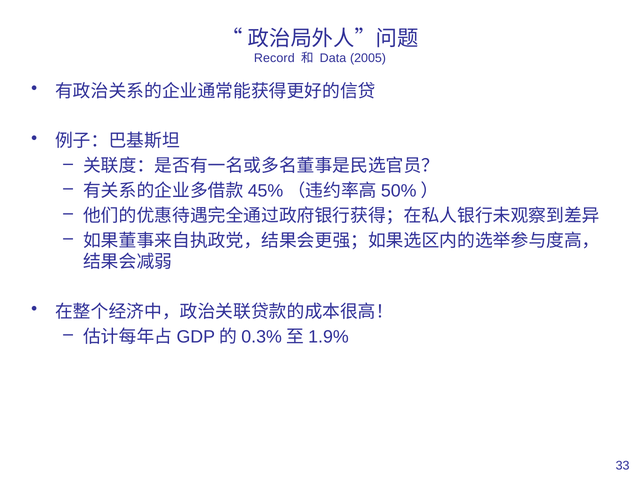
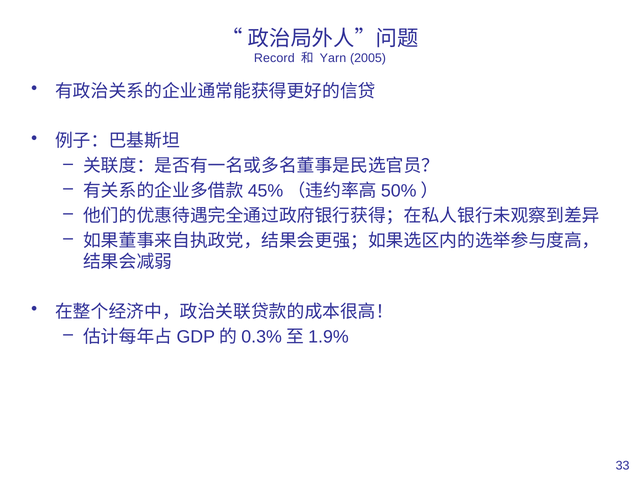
Data: Data -> Yarn
